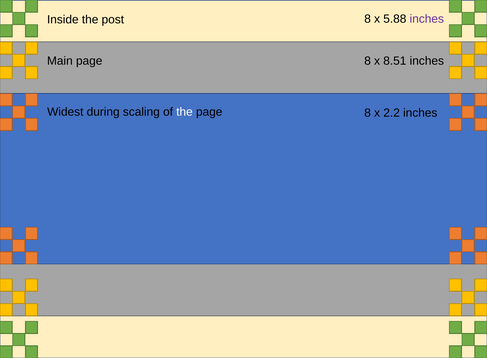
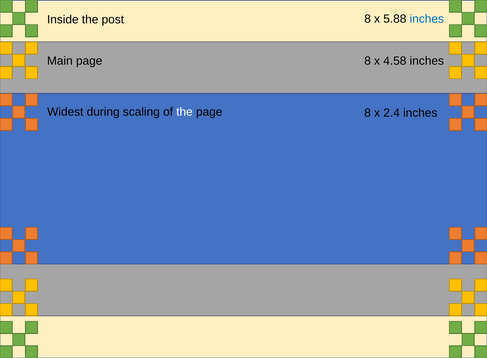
inches at (427, 19) colour: purple -> blue
8.51: 8.51 -> 4.58
2.2: 2.2 -> 2.4
